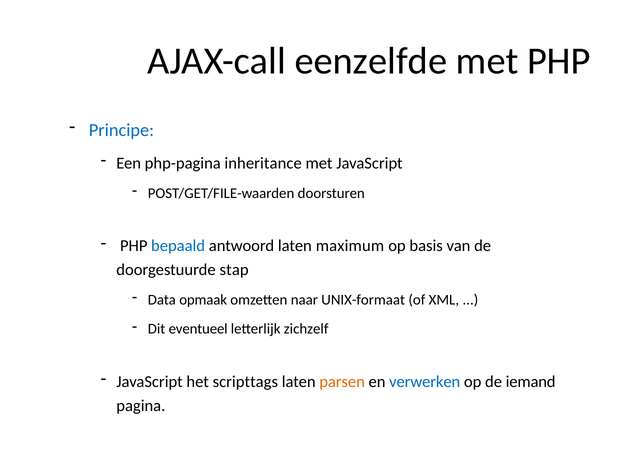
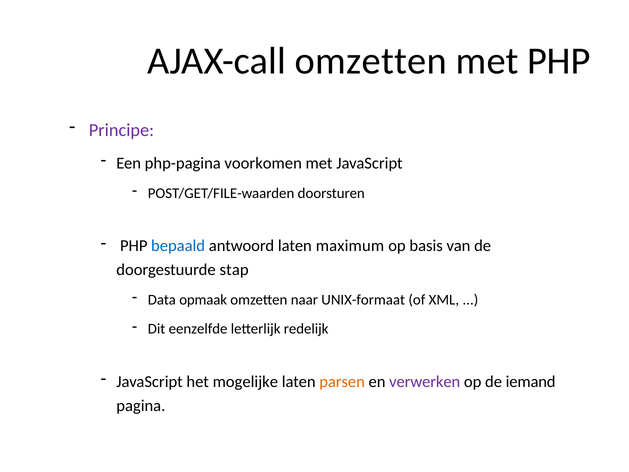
AJAX-call eenzelfde: eenzelfde -> omzetten
Principe colour: blue -> purple
inheritance: inheritance -> voorkomen
eventueel: eventueel -> eenzelfde
zichzelf: zichzelf -> redelijk
scripttags: scripttags -> mogelijke
verwerken colour: blue -> purple
